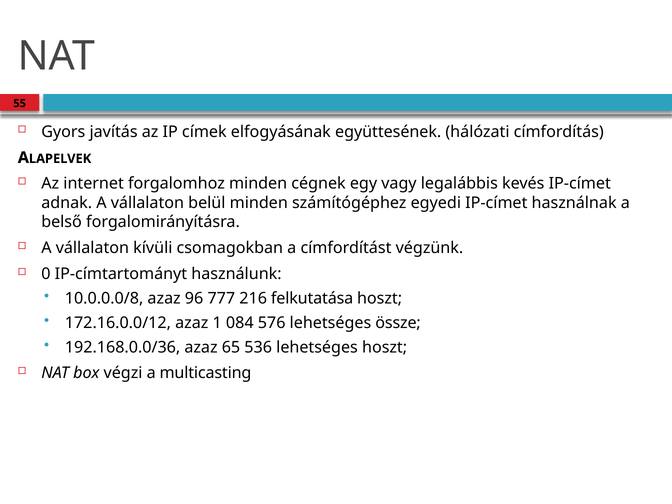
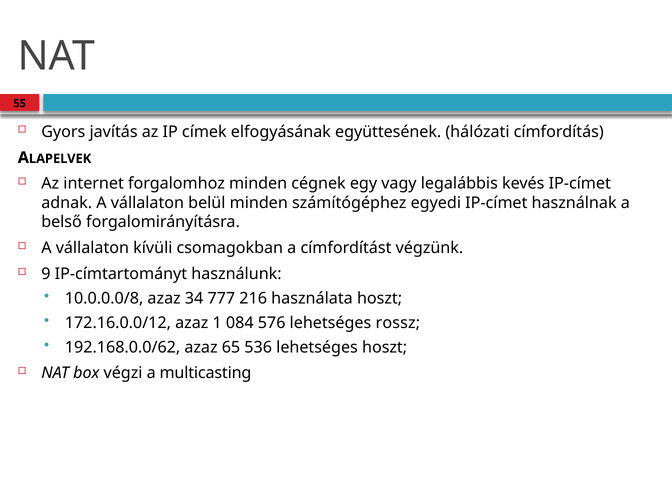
0: 0 -> 9
96: 96 -> 34
felkutatása: felkutatása -> használata
össze: össze -> rossz
192.168.0.0/36: 192.168.0.0/36 -> 192.168.0.0/62
